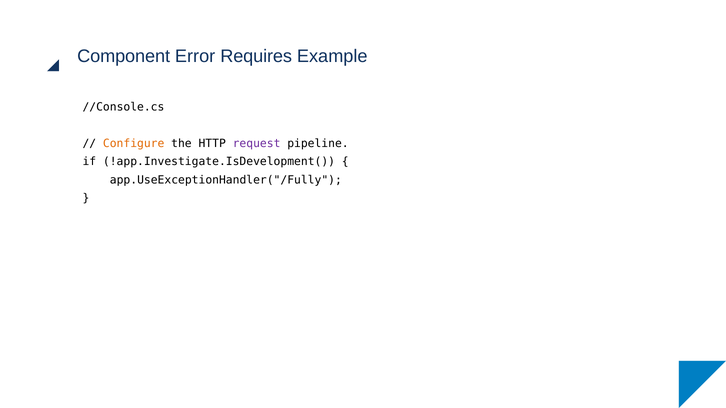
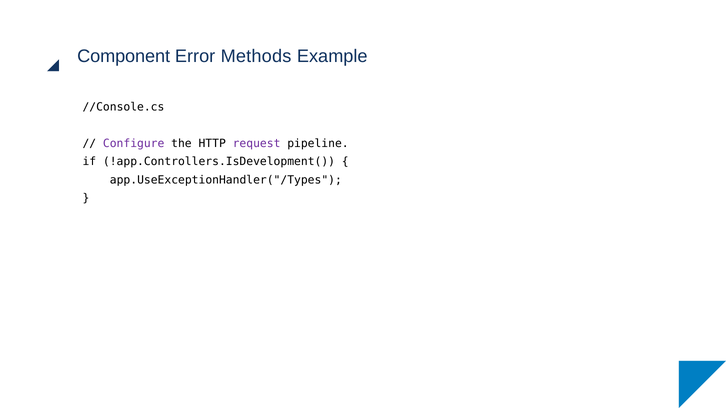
Requires: Requires -> Methods
Configure colour: orange -> purple
!app.Investigate.IsDevelopment(: !app.Investigate.IsDevelopment( -> !app.Controllers.IsDevelopment(
app.UseExceptionHandler("/Fully: app.UseExceptionHandler("/Fully -> app.UseExceptionHandler("/Types
